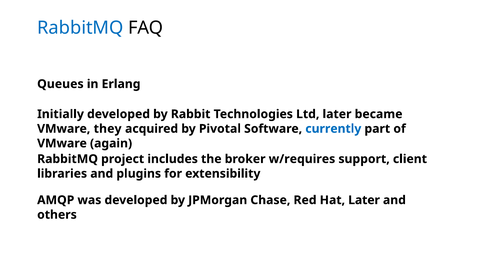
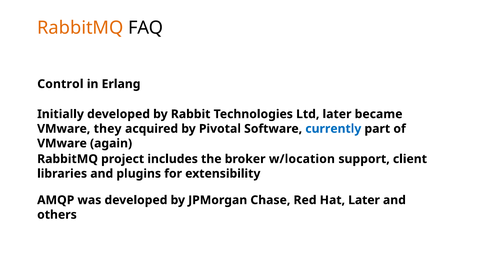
RabbitMQ at (80, 28) colour: blue -> orange
Queues: Queues -> Control
w/requires: w/requires -> w/location
